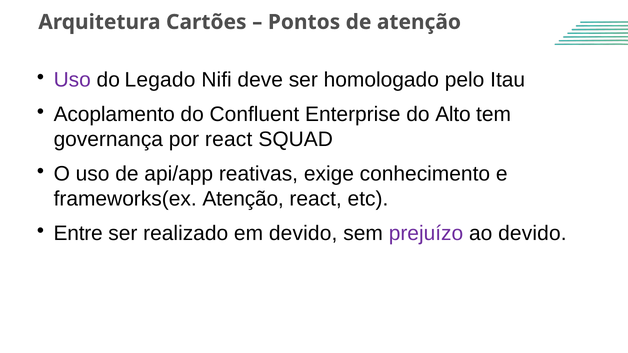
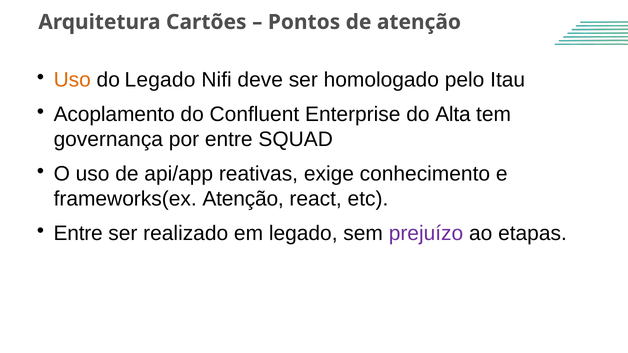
Uso at (72, 80) colour: purple -> orange
Alto: Alto -> Alta
por react: react -> entre
em devido: devido -> legado
ao devido: devido -> etapas
